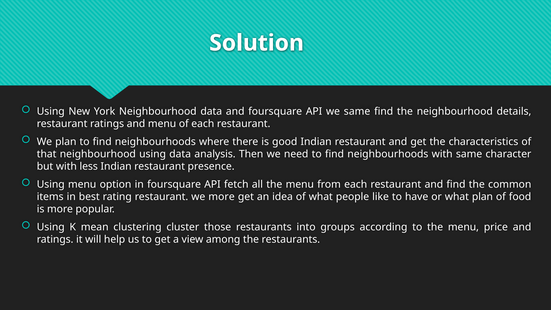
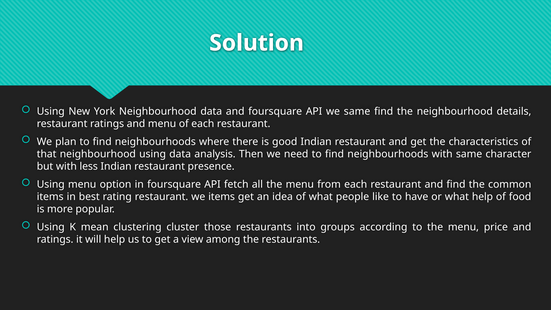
we more: more -> items
what plan: plan -> help
